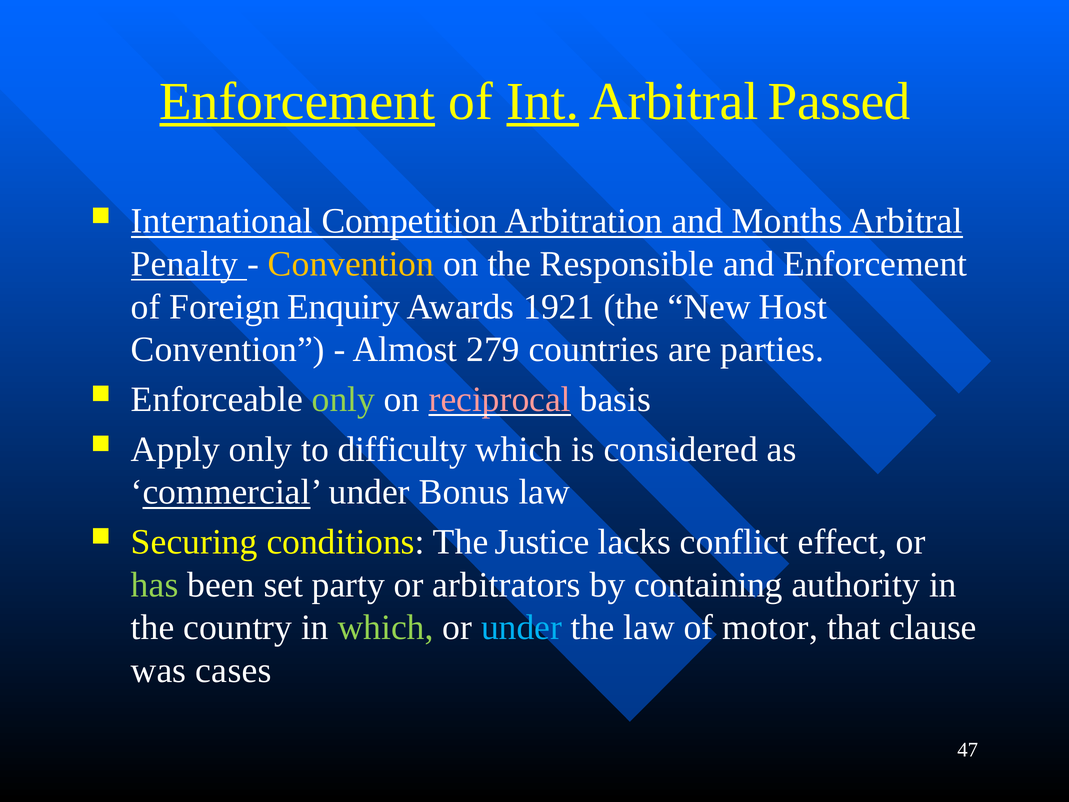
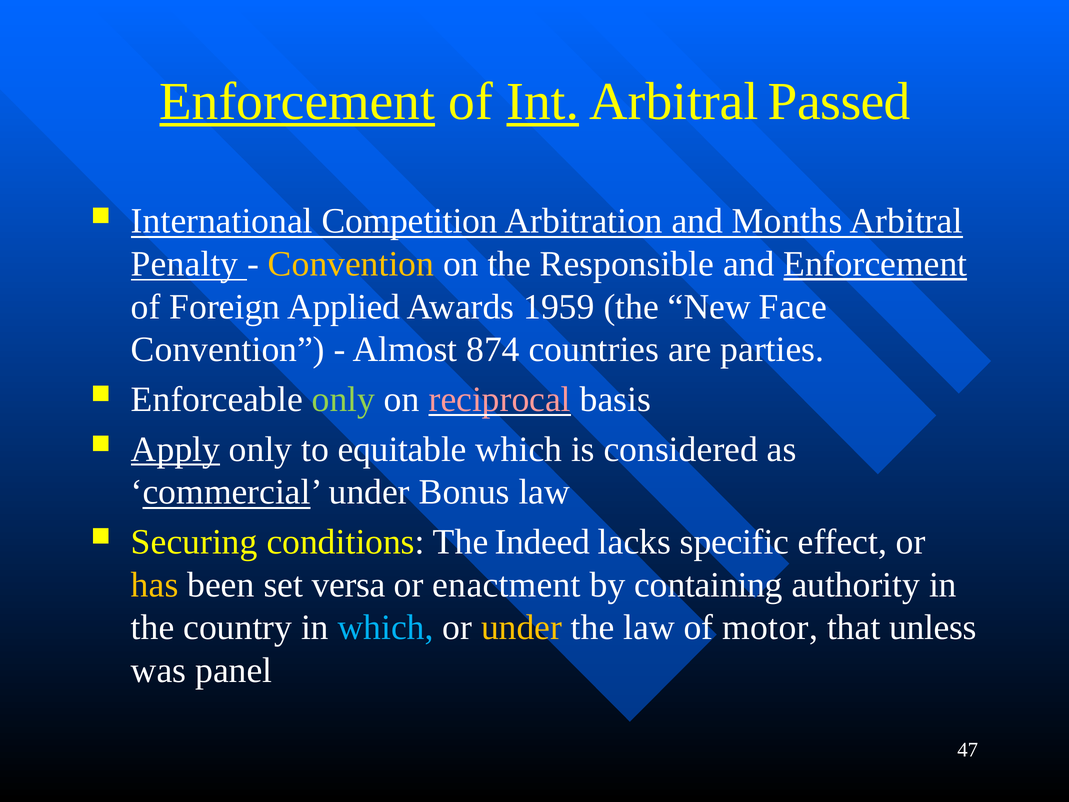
Enforcement at (875, 264) underline: none -> present
Enquiry: Enquiry -> Applied
1921: 1921 -> 1959
Host: Host -> Face
279: 279 -> 874
Apply underline: none -> present
difficulty: difficulty -> equitable
Justice: Justice -> Indeed
conflict: conflict -> specific
has colour: light green -> yellow
party: party -> versa
arbitrators: arbitrators -> enactment
which at (386, 627) colour: light green -> light blue
under at (522, 627) colour: light blue -> yellow
clause: clause -> unless
cases: cases -> panel
